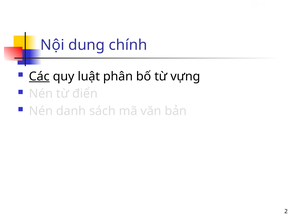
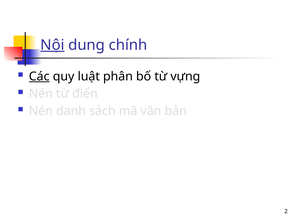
Nội underline: none -> present
